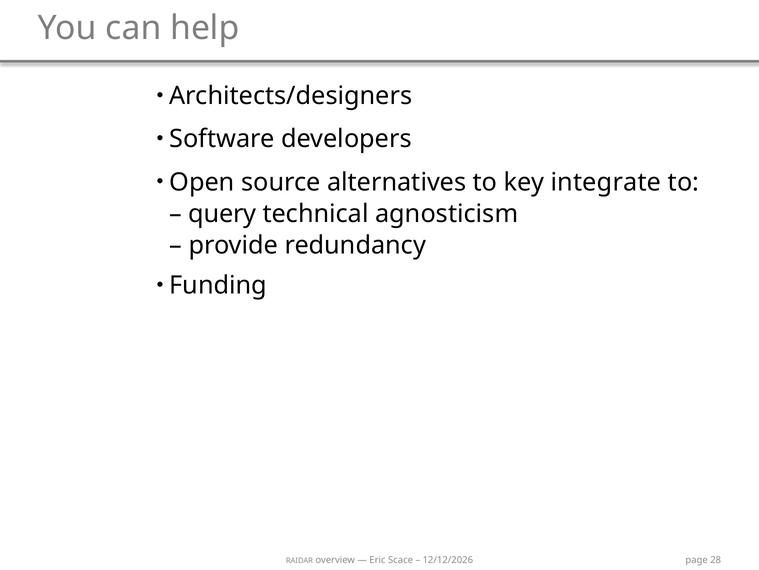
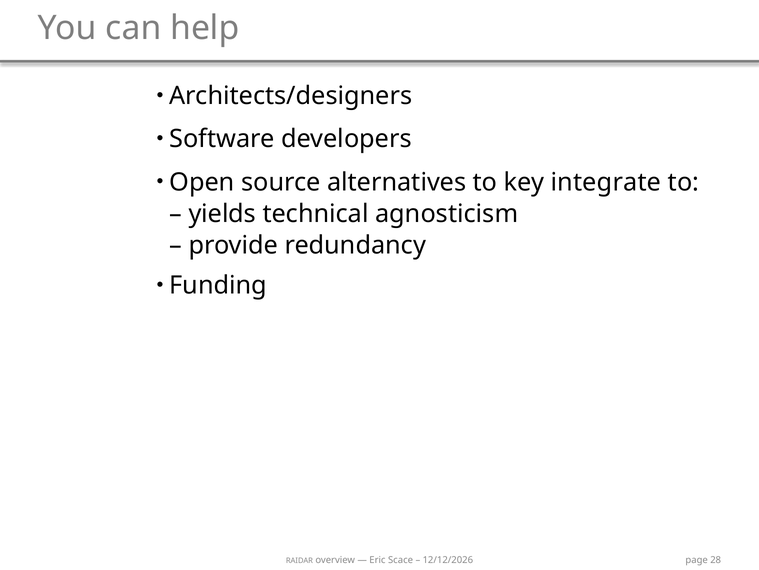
query: query -> yields
